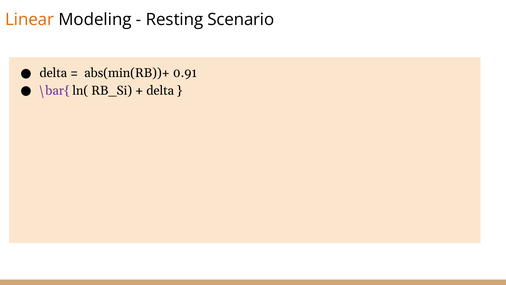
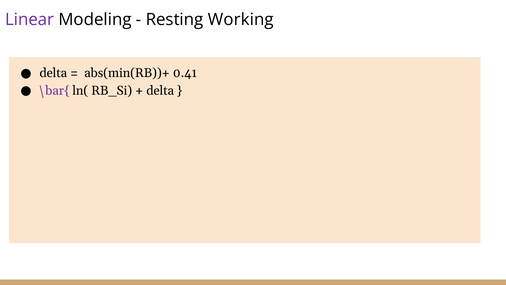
Linear colour: orange -> purple
Scenario: Scenario -> Working
0.91: 0.91 -> 0.41
